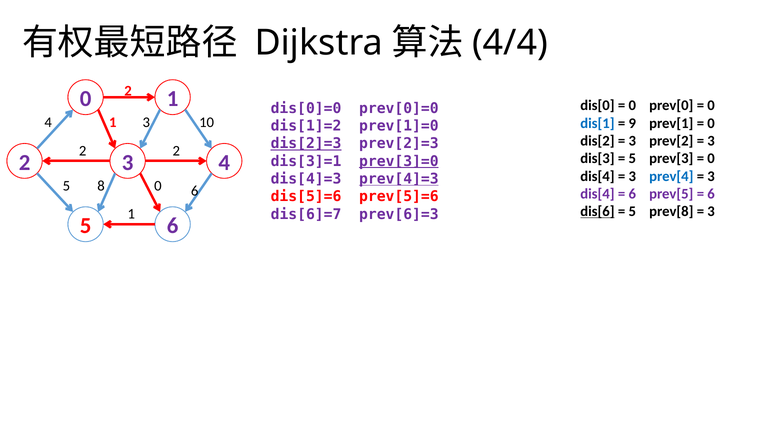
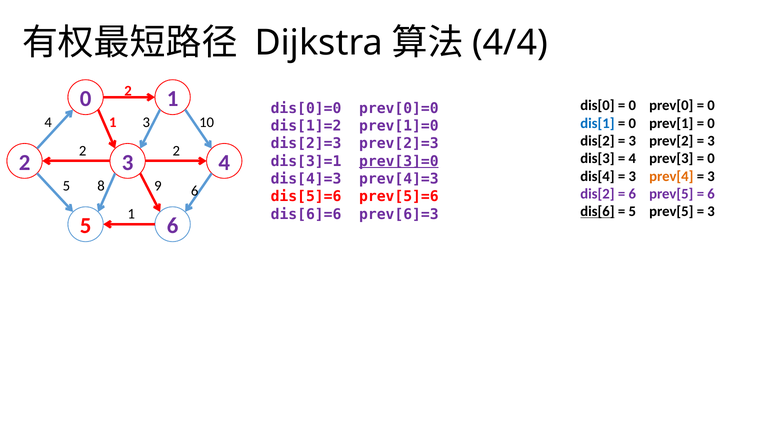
9 at (632, 123): 9 -> 0
dis[2]=3 underline: present -> none
5 at (632, 159): 5 -> 4
prev[4 colour: blue -> orange
prev[4]=3 underline: present -> none
8 0: 0 -> 9
dis[4 at (597, 194): dis[4 -> dis[2
5 prev[8: prev[8 -> prev[5
dis[6]=7: dis[6]=7 -> dis[6]=6
